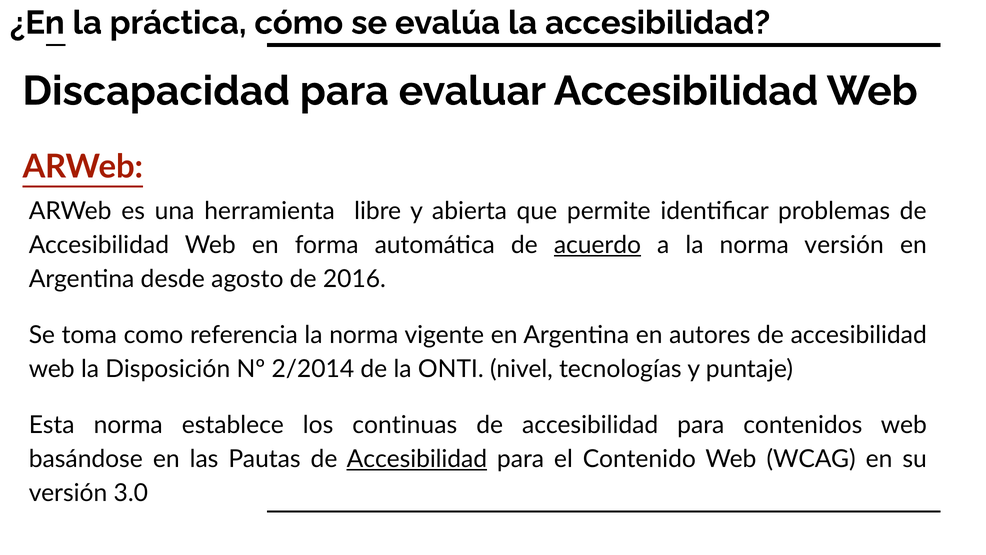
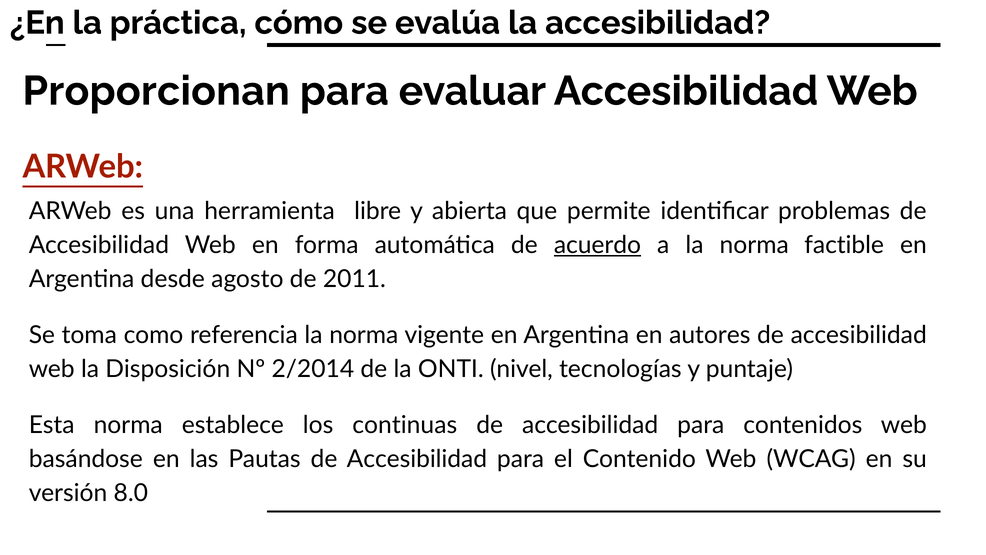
Discapacidad: Discapacidad -> Proporcionan
norma versión: versión -> factible
2016: 2016 -> 2011
Accesibilidad at (417, 459) underline: present -> none
3.0: 3.0 -> 8.0
